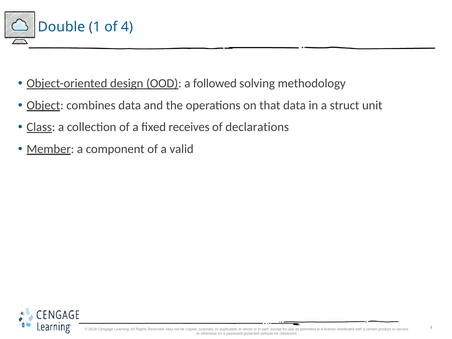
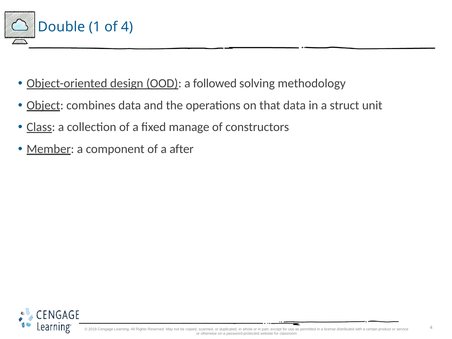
receives: receives -> manage
declarations: declarations -> constructors
valid: valid -> after
